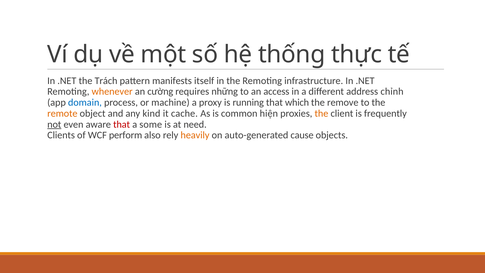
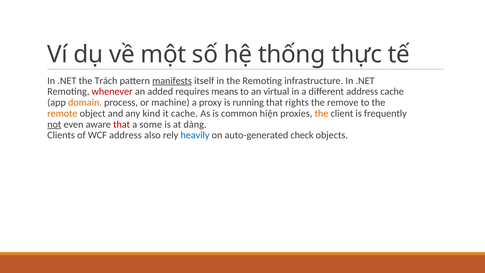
manifests underline: none -> present
whenever colour: orange -> red
cường: cường -> added
những: những -> means
access: access -> virtual
address chỉnh: chỉnh -> cache
domain colour: blue -> orange
which: which -> rights
need: need -> dàng
WCF perform: perform -> address
heavily colour: orange -> blue
cause: cause -> check
